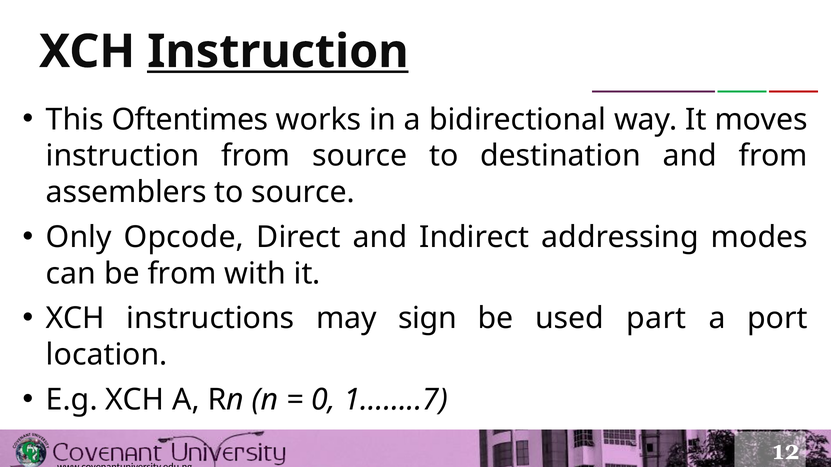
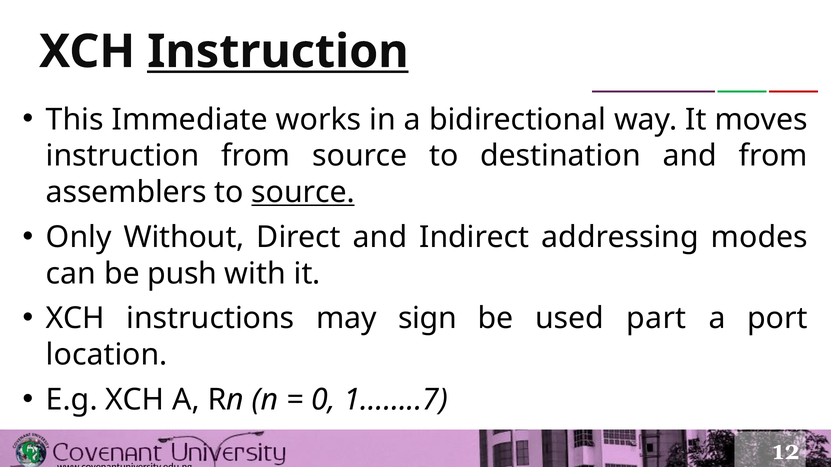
Oftentimes: Oftentimes -> Immediate
source at (303, 192) underline: none -> present
Opcode: Opcode -> Without
be from: from -> push
